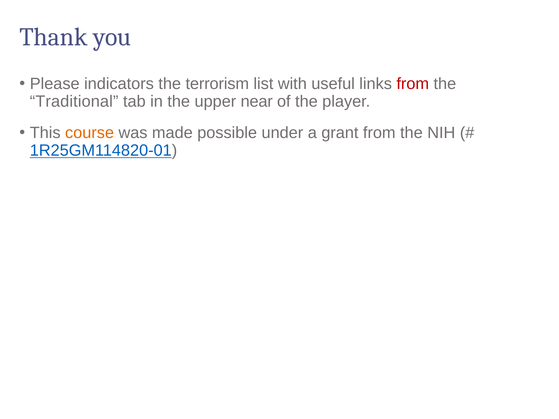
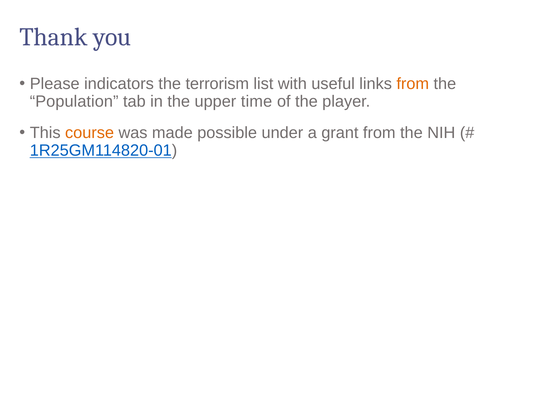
from at (413, 84) colour: red -> orange
Traditional: Traditional -> Population
near: near -> time
